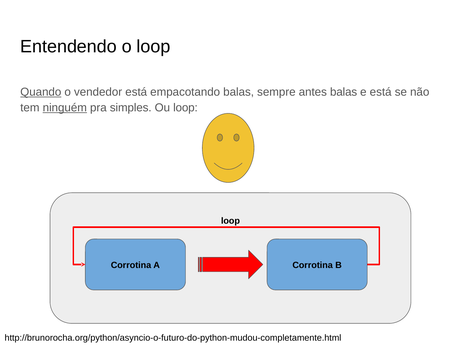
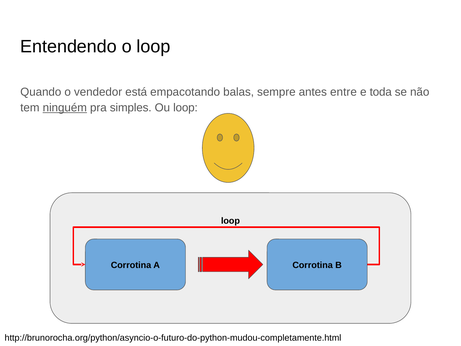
Quando underline: present -> none
antes balas: balas -> entre
e está: está -> toda
